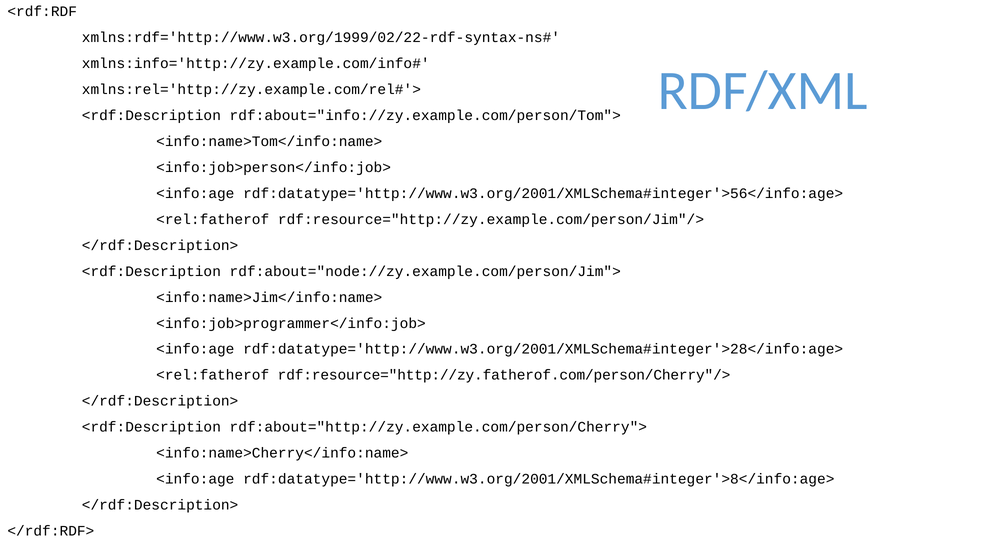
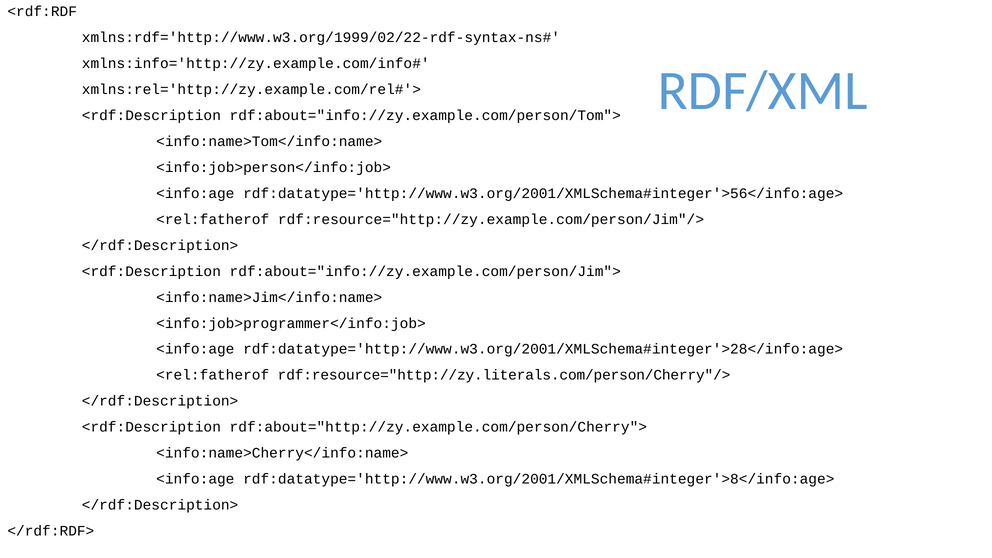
rdf:about="node://zy.example.com/person/Jim">: rdf:about="node://zy.example.com/person/Jim"> -> rdf:about="info://zy.example.com/person/Jim">
rdf:resource="http://zy.fatherof.com/person/Cherry"/>: rdf:resource="http://zy.fatherof.com/person/Cherry"/> -> rdf:resource="http://zy.literals.com/person/Cherry"/>
